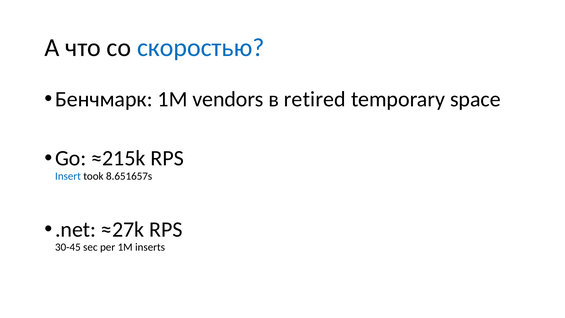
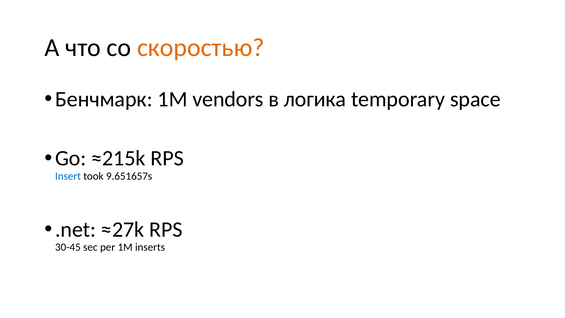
скоростью colour: blue -> orange
retired: retired -> логика
8.651657s: 8.651657s -> 9.651657s
